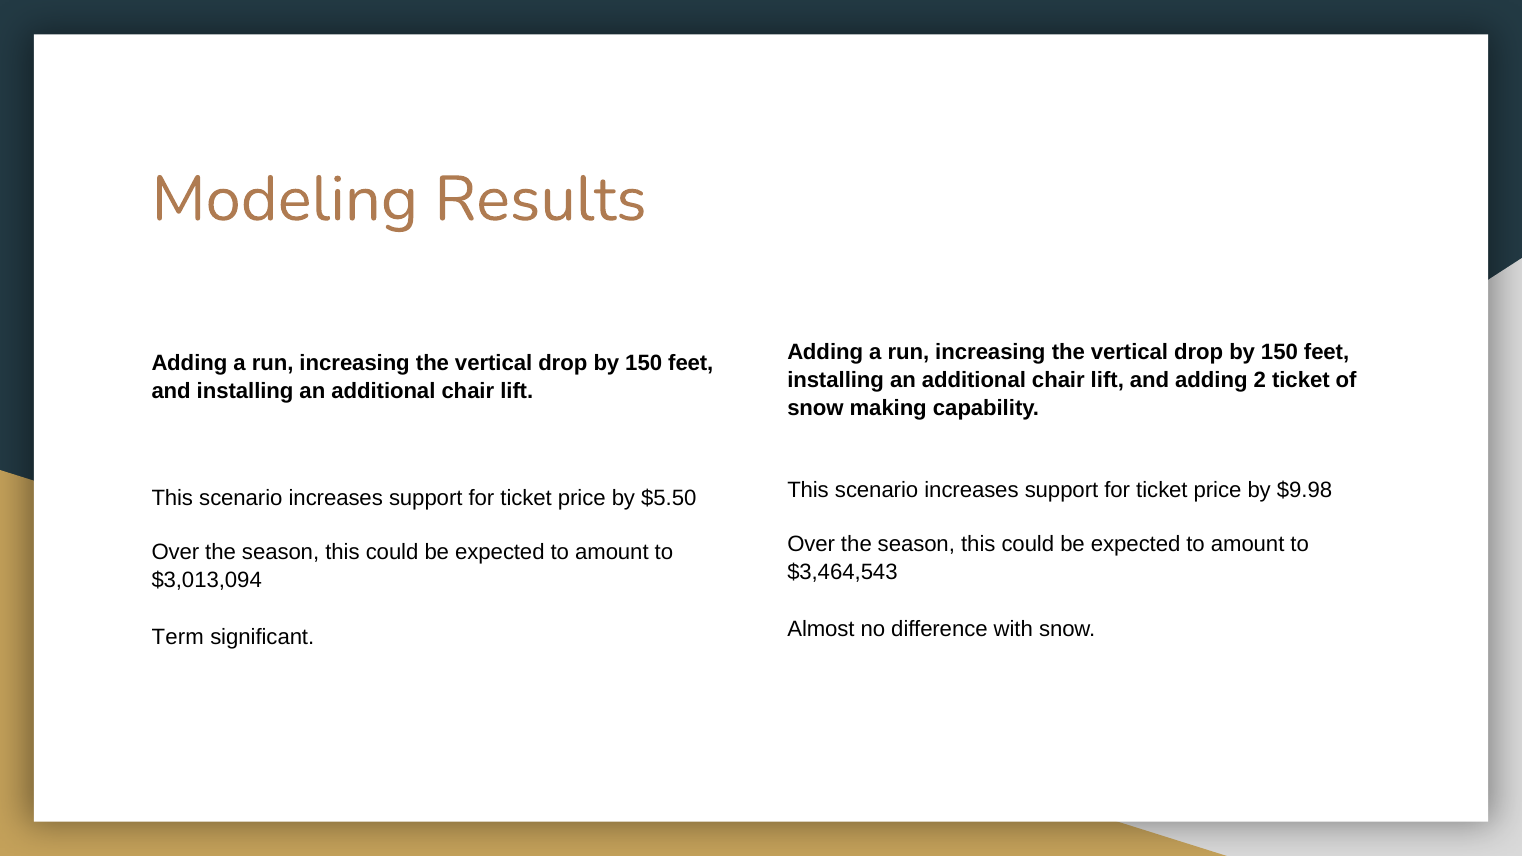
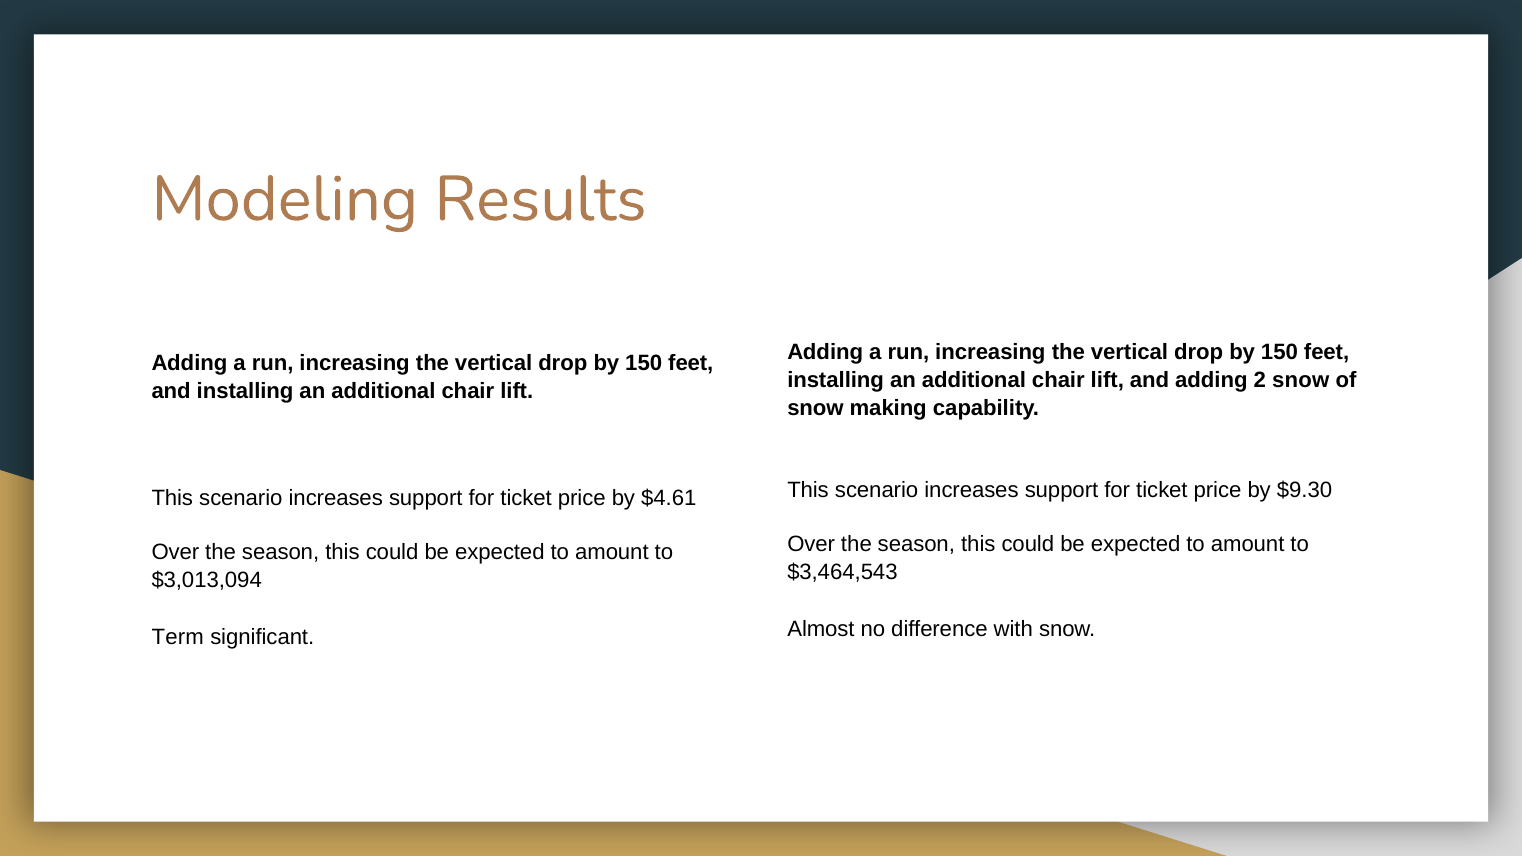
2 ticket: ticket -> snow
$9.98: $9.98 -> $9.30
$5.50: $5.50 -> $4.61
